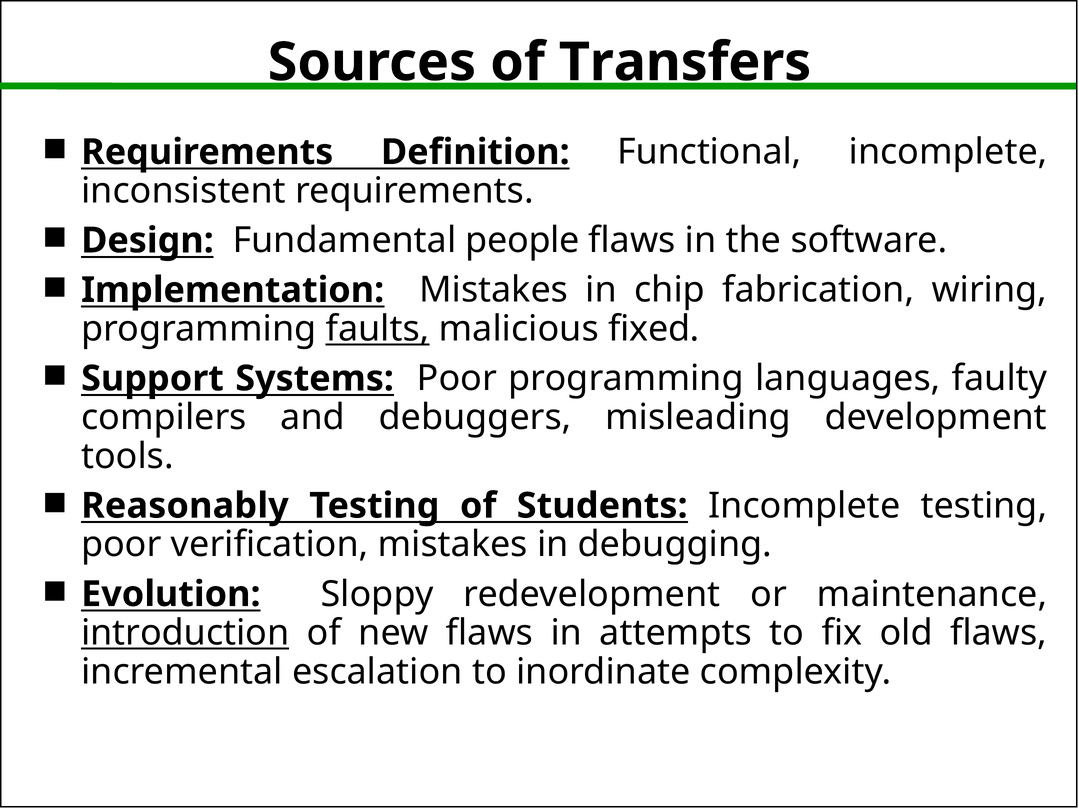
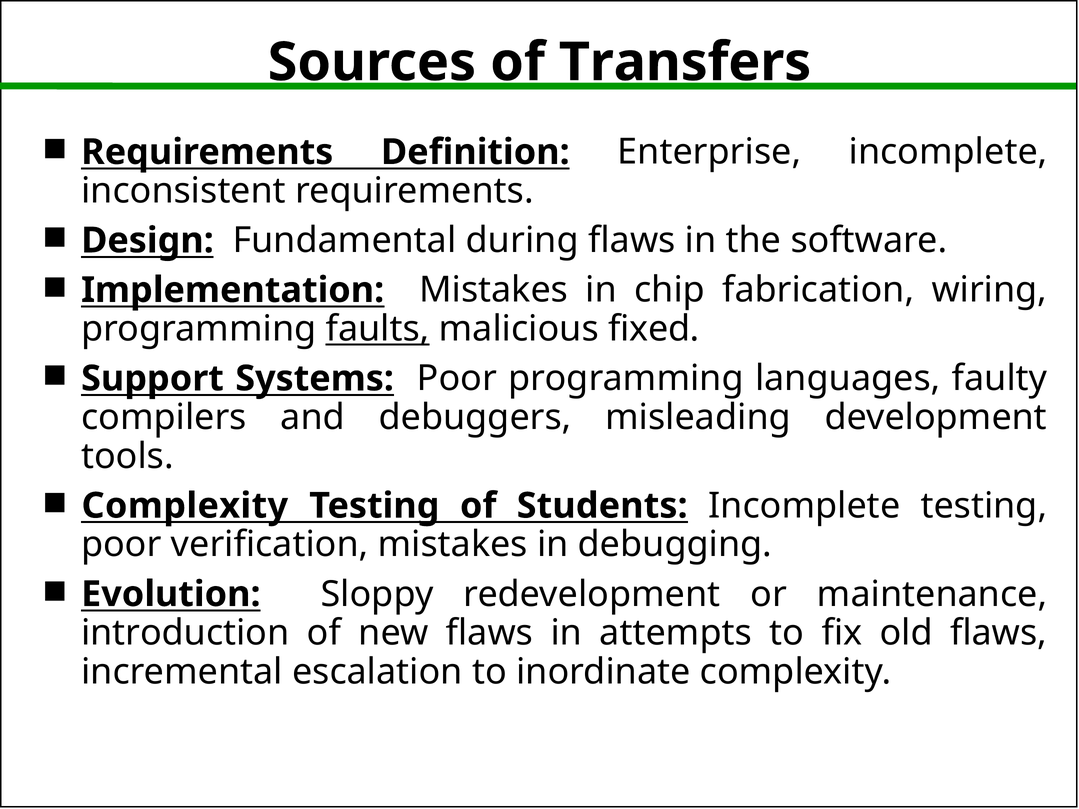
Functional: Functional -> Enterprise
people: people -> during
Reasonably at (185, 506): Reasonably -> Complexity
introduction underline: present -> none
